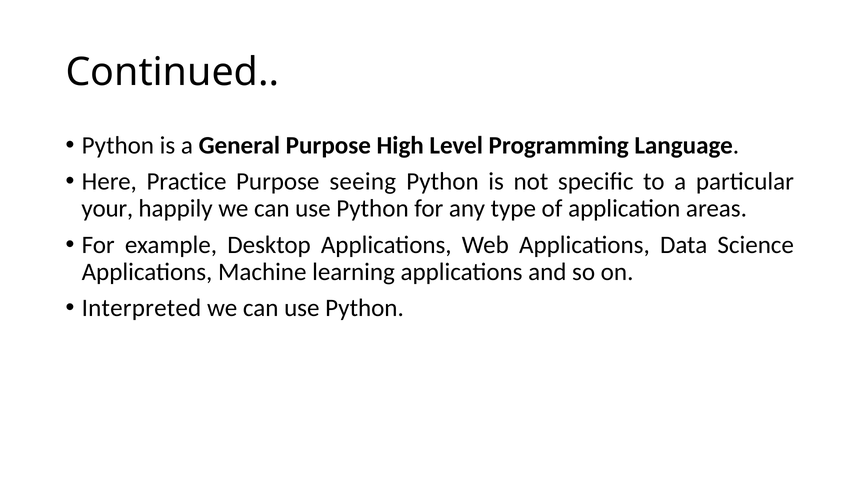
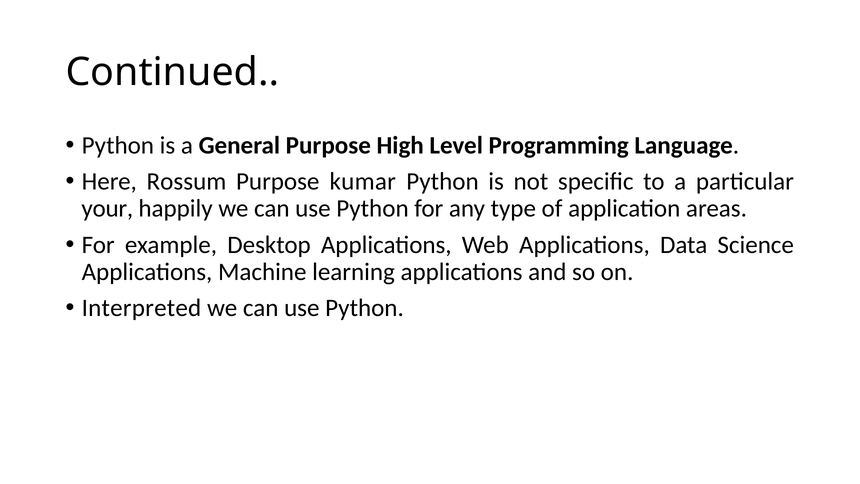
Practice: Practice -> Rossum
seeing: seeing -> kumar
